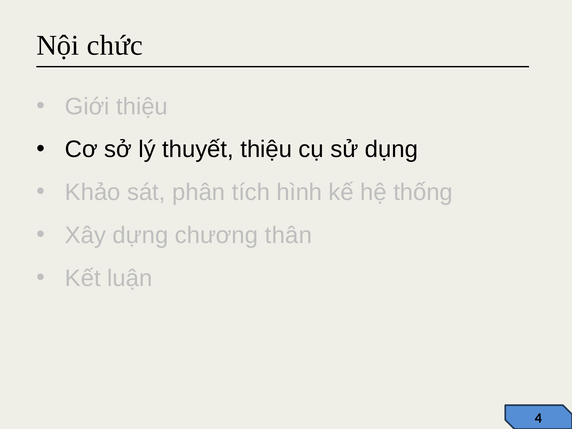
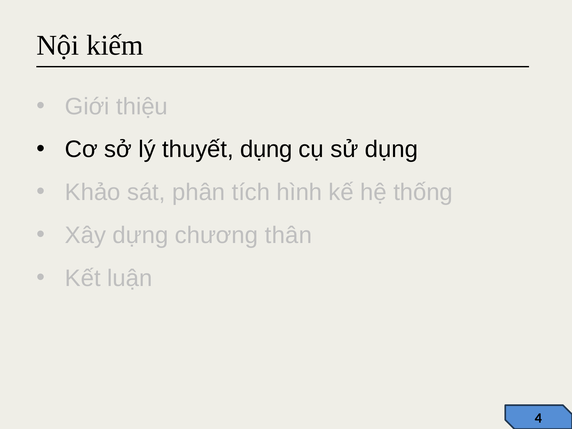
chức: chức -> kiếm
thuyết thiệu: thiệu -> dụng
